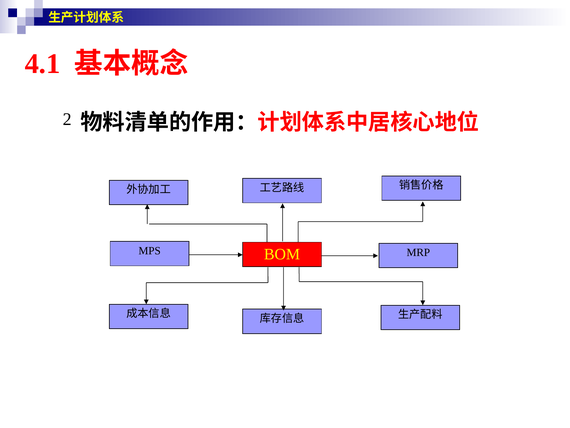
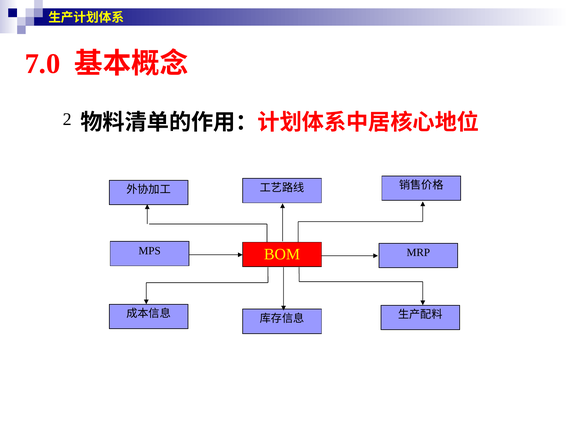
4.1: 4.1 -> 7.0
